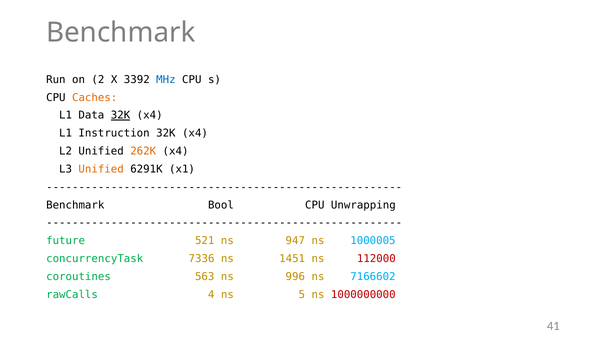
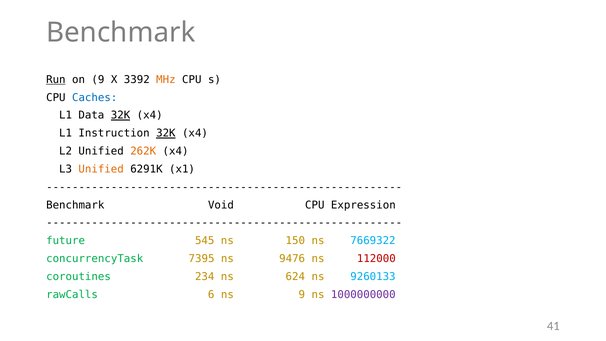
Run underline: none -> present
on 2: 2 -> 9
MHz colour: blue -> orange
Caches colour: orange -> blue
32K at (166, 133) underline: none -> present
Bool: Bool -> Void
Unwrapping: Unwrapping -> Expression
521: 521 -> 545
947: 947 -> 150
1000005: 1000005 -> 7669322
7336: 7336 -> 7395
1451: 1451 -> 9476
563: 563 -> 234
996: 996 -> 624
7166602: 7166602 -> 9260133
4: 4 -> 6
ns 5: 5 -> 9
1000000000 colour: red -> purple
